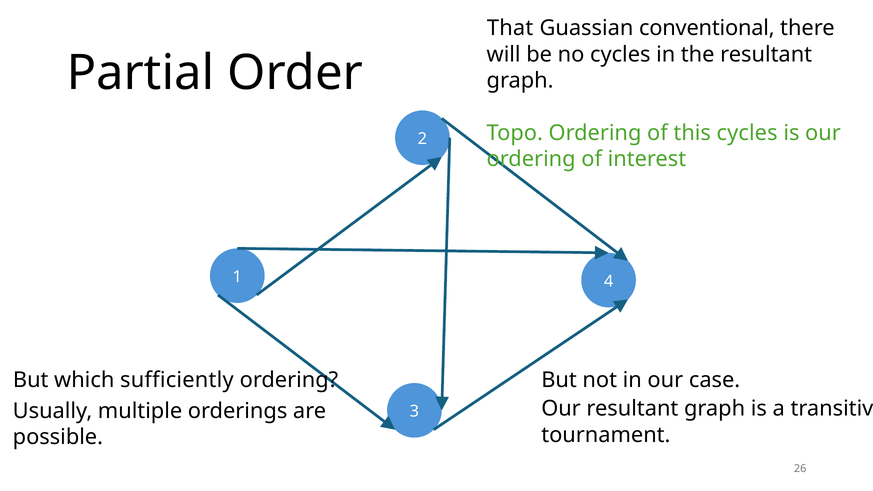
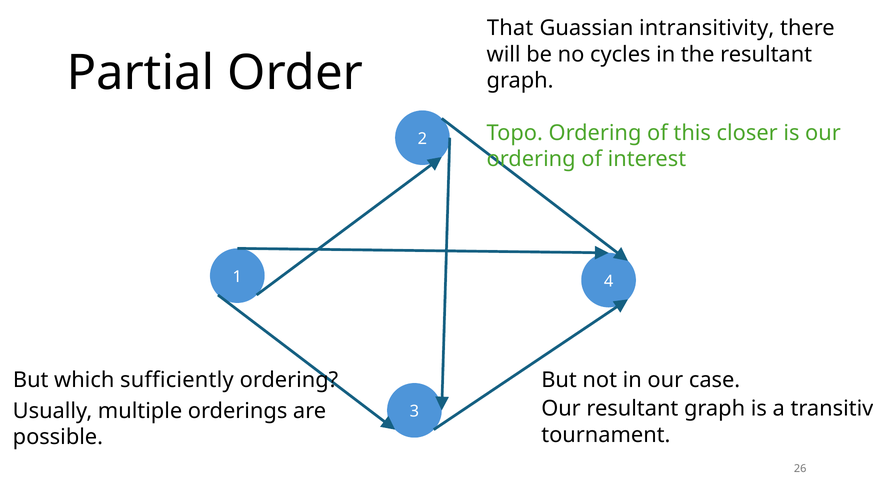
conventional: conventional -> intransitivity
this cycles: cycles -> closer
